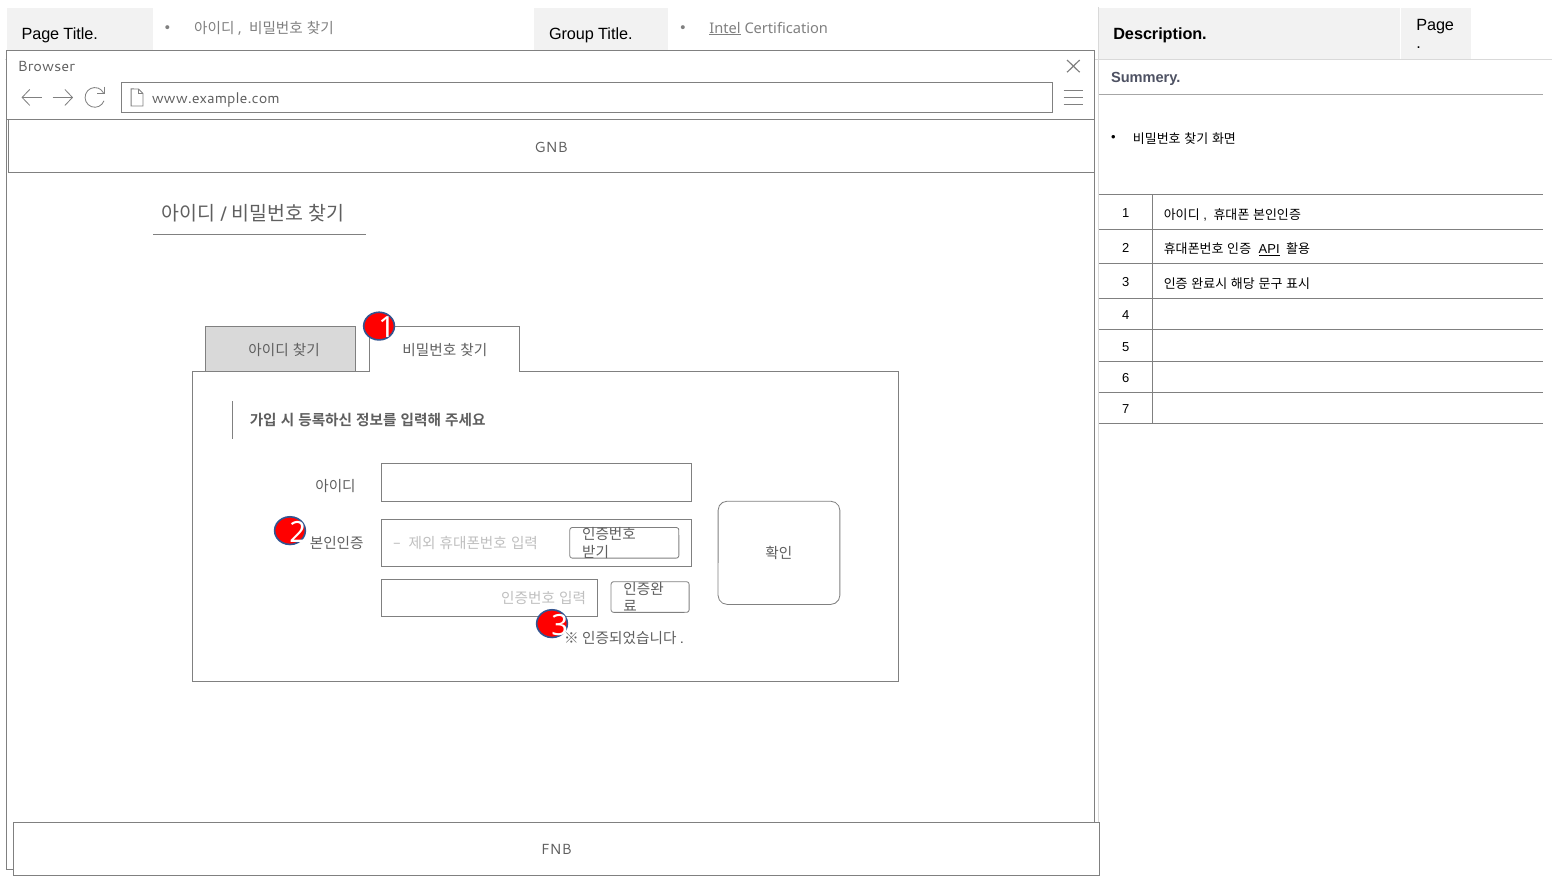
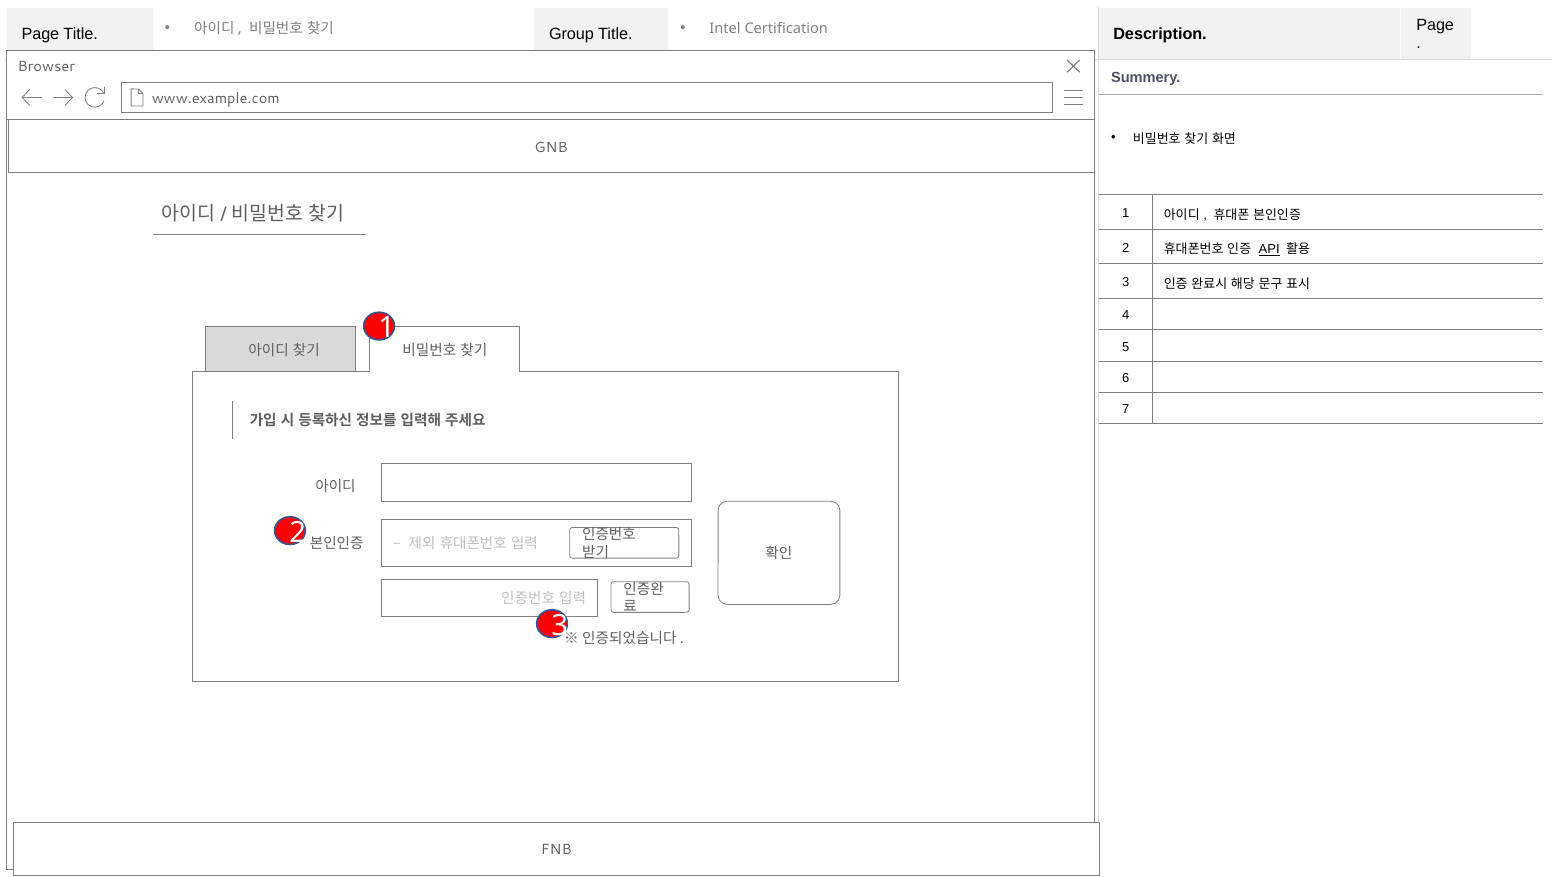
Intel underline: present -> none
